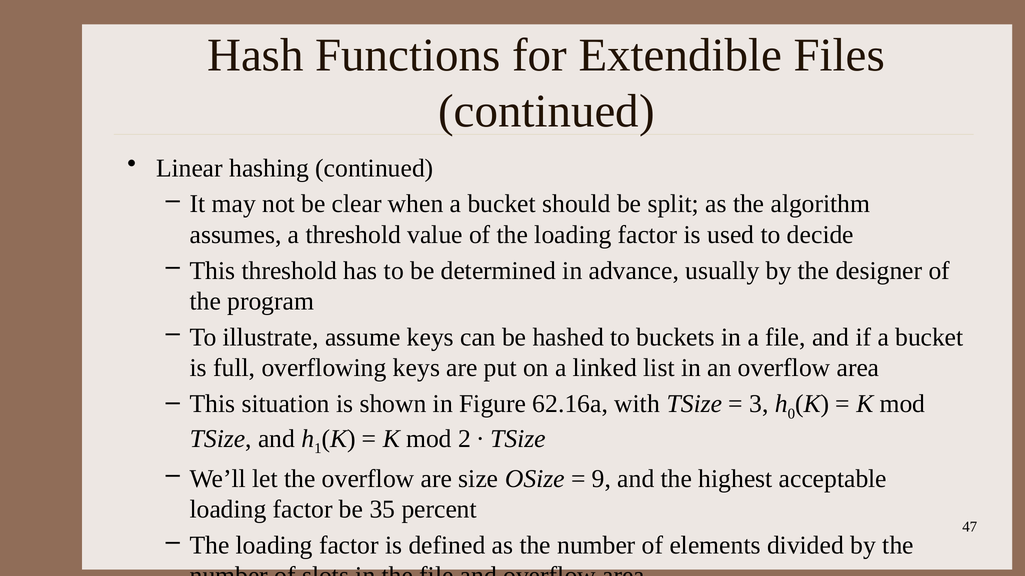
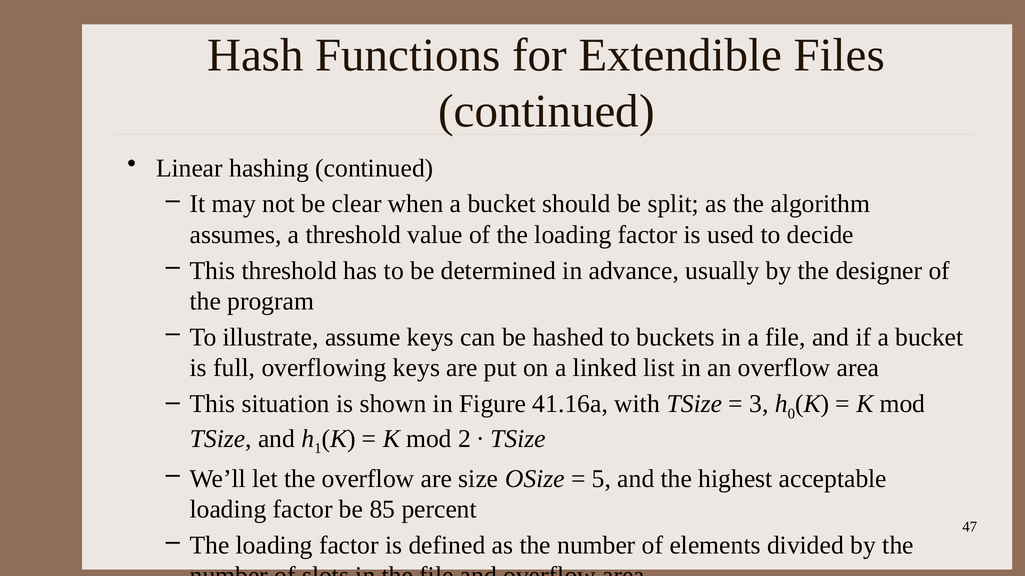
62.16a: 62.16a -> 41.16a
9: 9 -> 5
35: 35 -> 85
